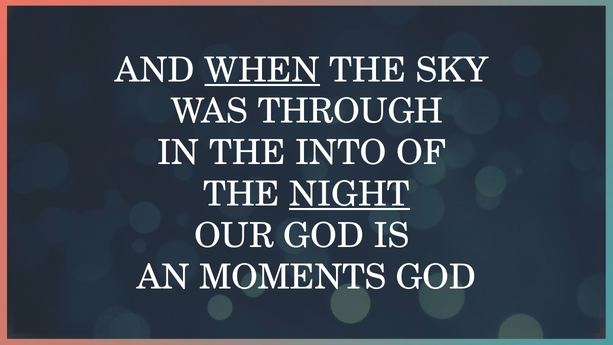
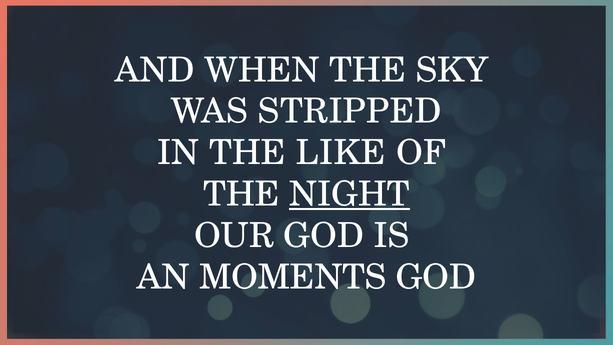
WHEN underline: present -> none
THROUGH: THROUGH -> STRIPPED
INTO: INTO -> LIKE
